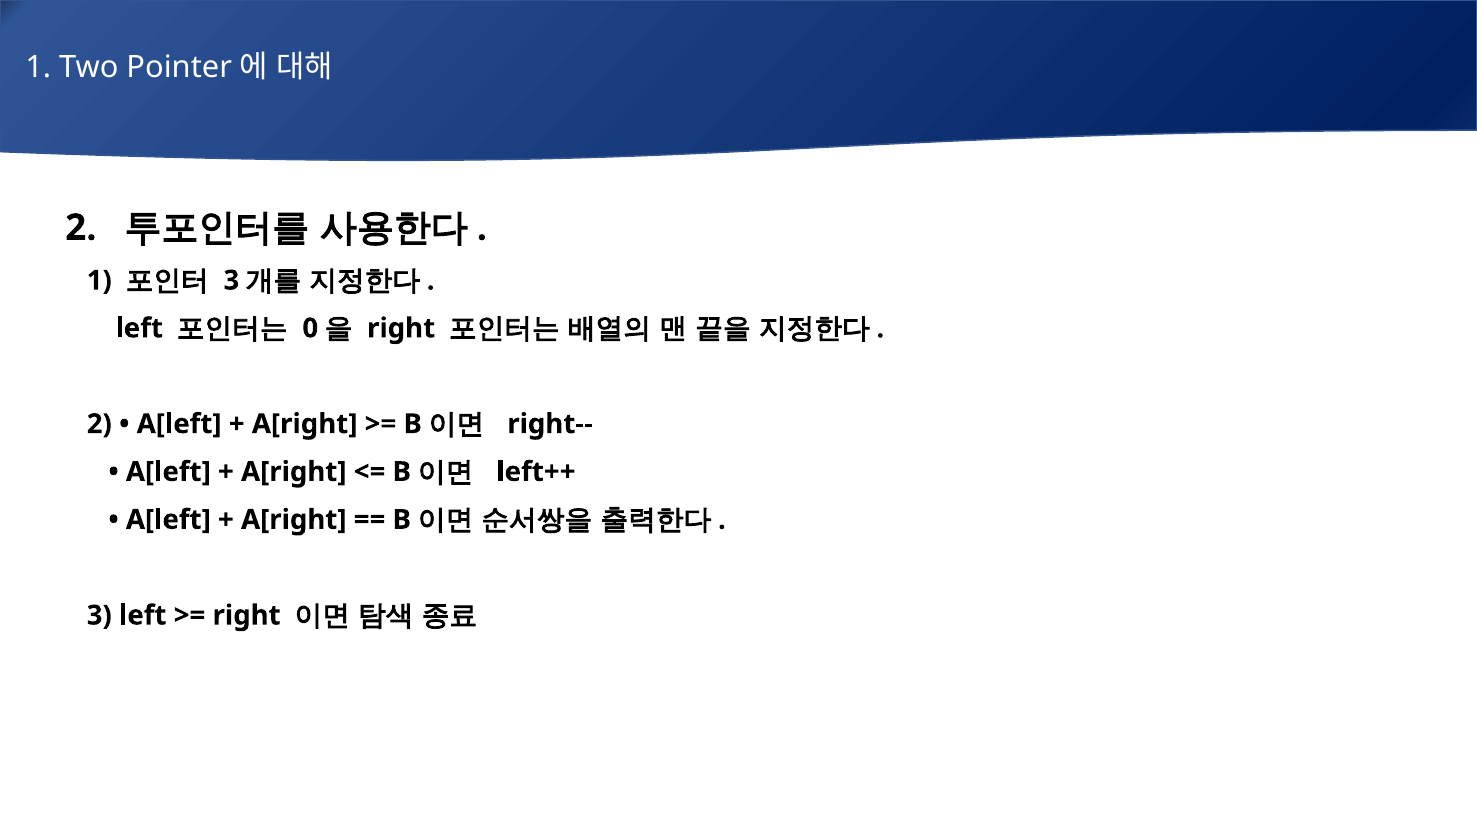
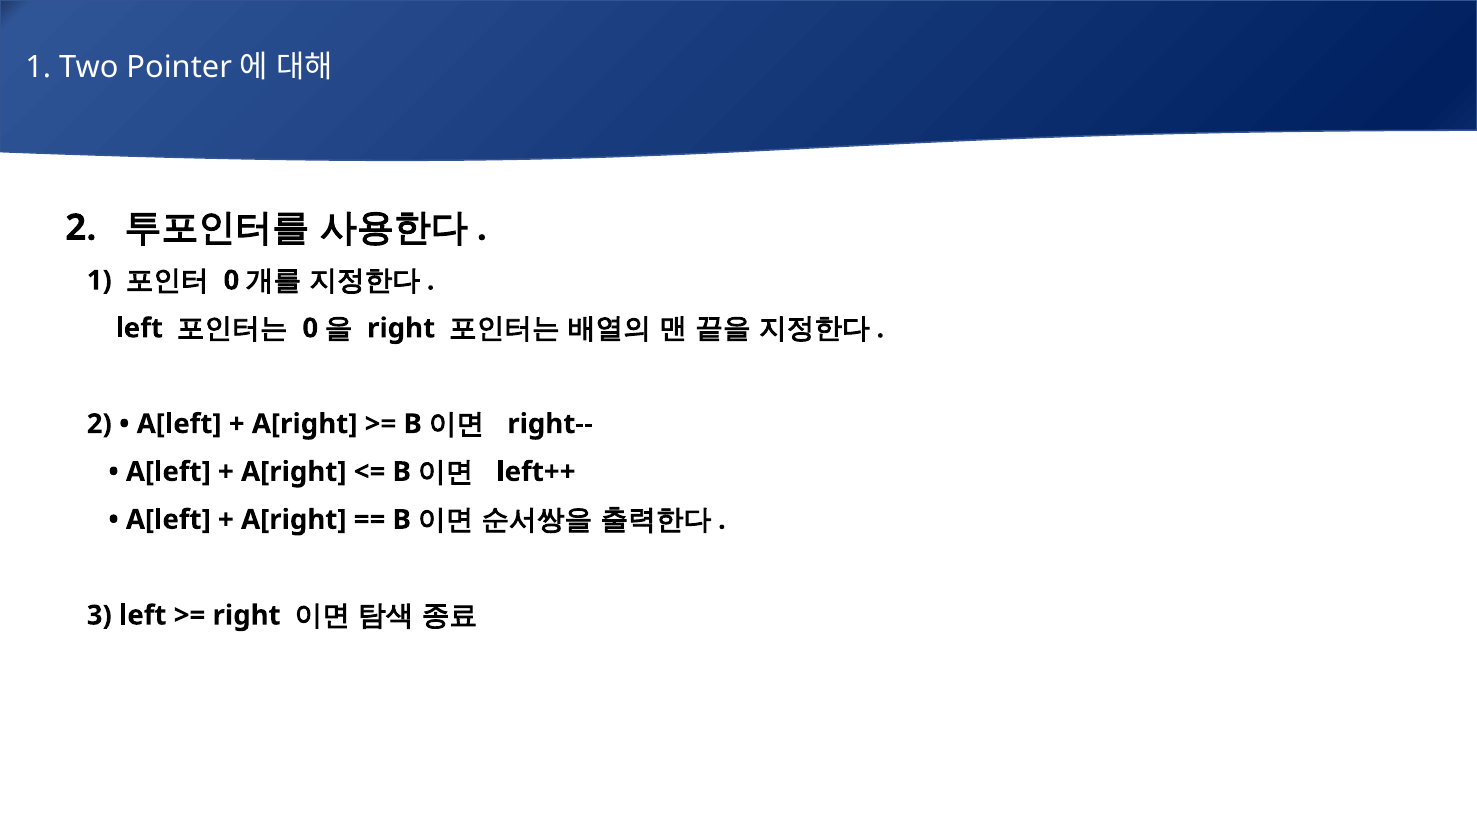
3 at (231, 280): 3 -> 0
